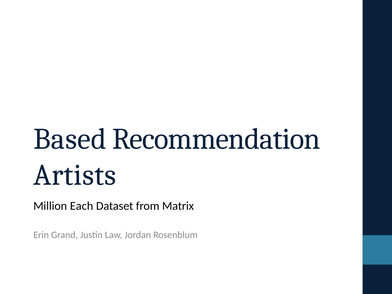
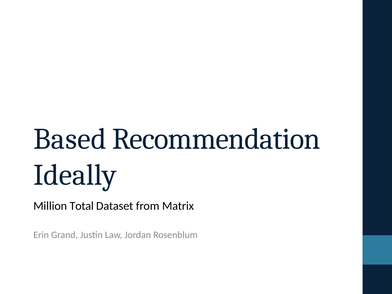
Artists: Artists -> Ideally
Each: Each -> Total
